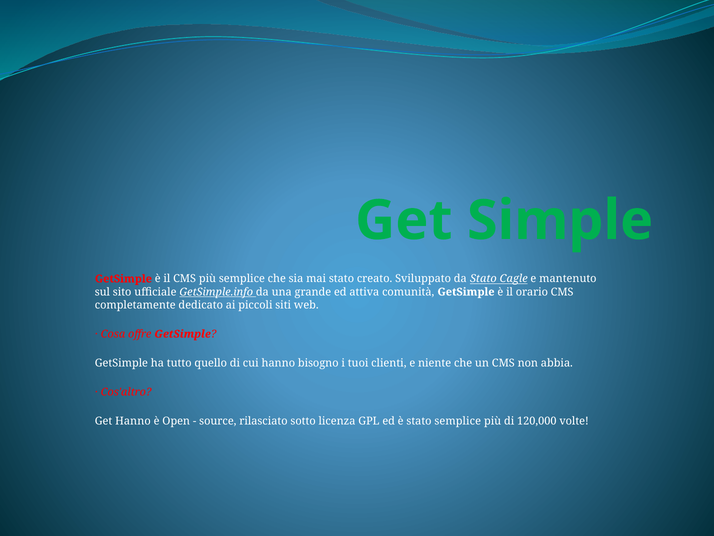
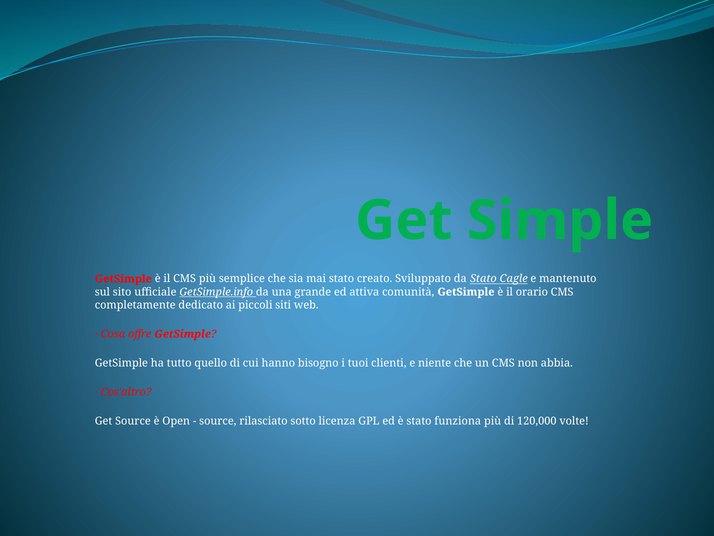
Get Hanno: Hanno -> Source
stato semplice: semplice -> funziona
